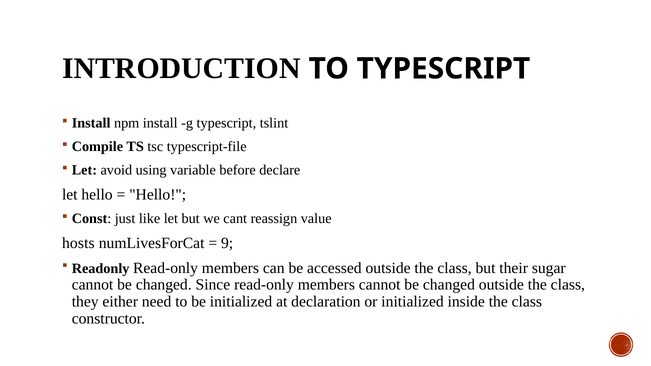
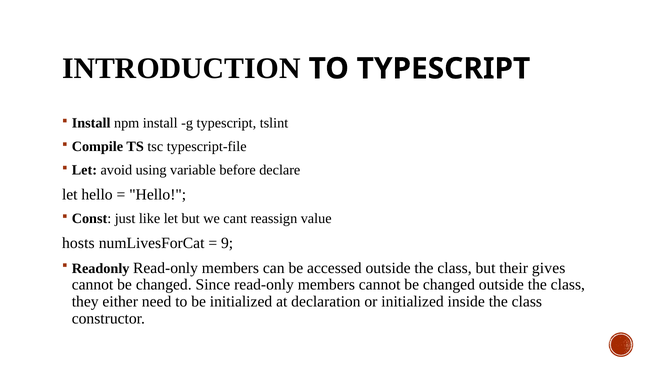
sugar: sugar -> gives
